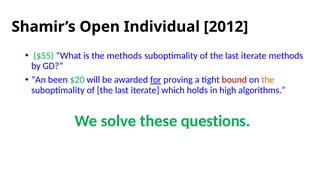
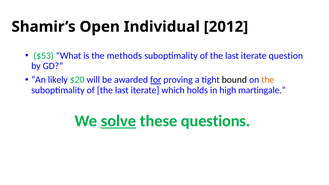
$55: $55 -> $53
iterate methods: methods -> question
been: been -> likely
bound colour: red -> black
algorithms: algorithms -> martingale
solve underline: none -> present
